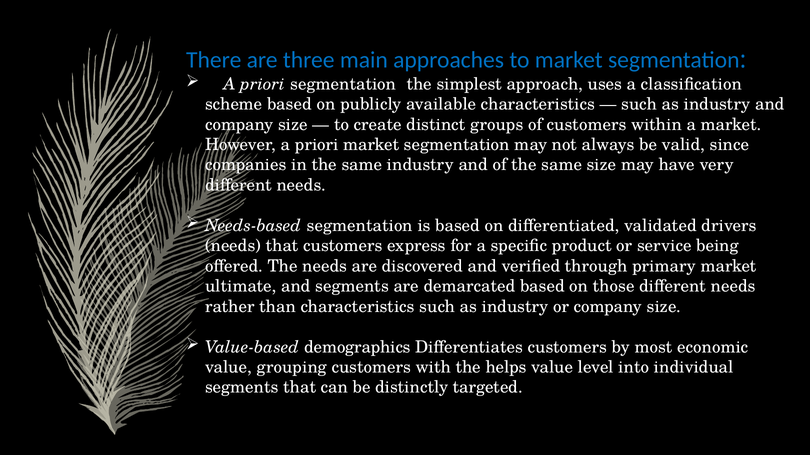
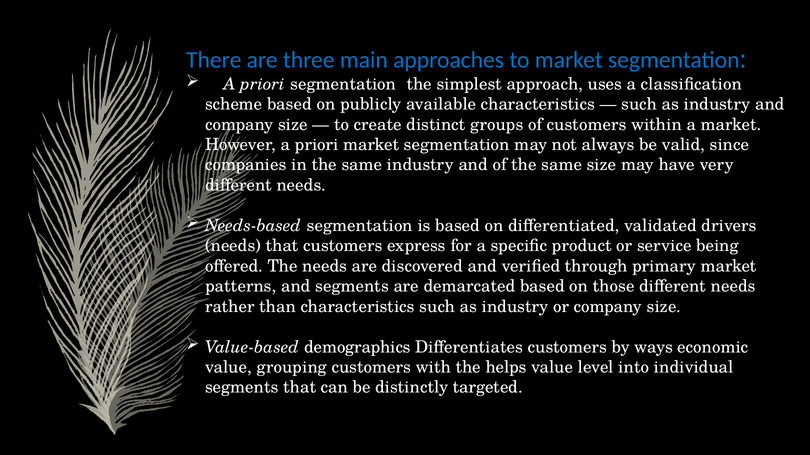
ultimate: ultimate -> patterns
most: most -> ways
